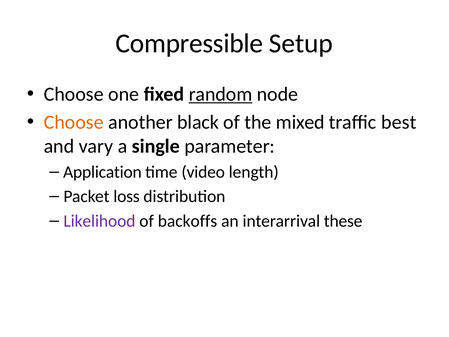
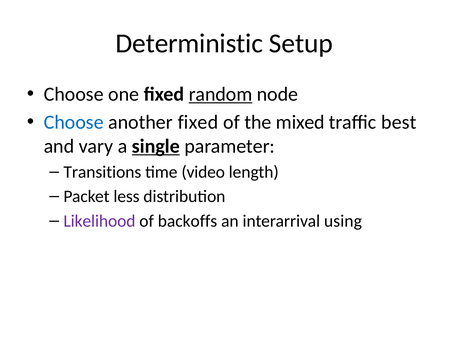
Compressible: Compressible -> Deterministic
Choose at (74, 122) colour: orange -> blue
another black: black -> fixed
single underline: none -> present
Application: Application -> Transitions
loss: loss -> less
these: these -> using
